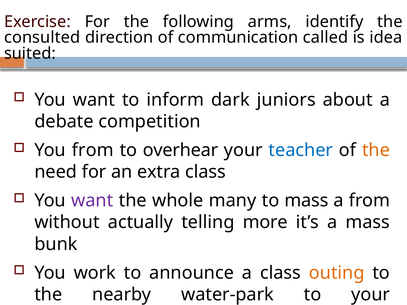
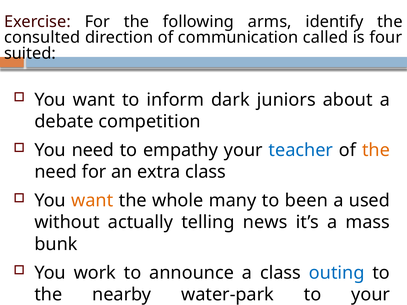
idea: idea -> four
You from: from -> need
overhear: overhear -> empathy
want at (92, 201) colour: purple -> orange
to mass: mass -> been
a from: from -> used
more: more -> news
outing colour: orange -> blue
